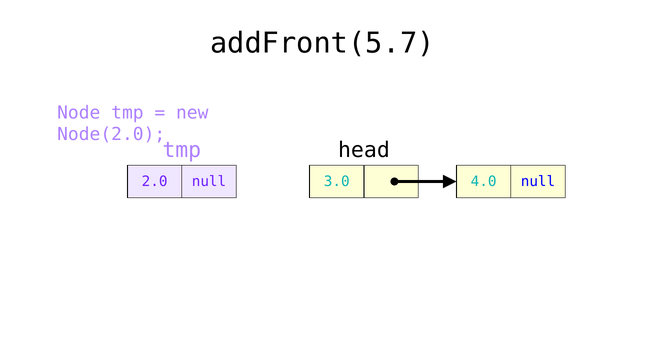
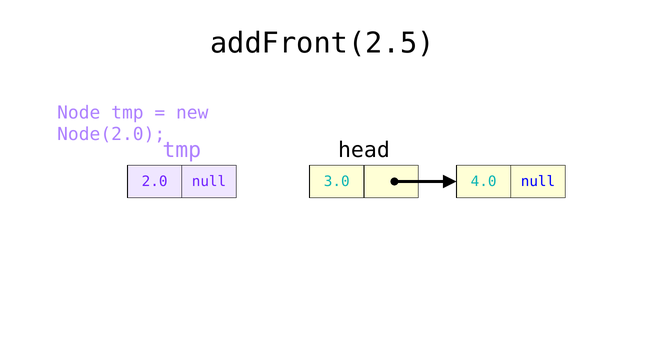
addFront(5.7: addFront(5.7 -> addFront(2.5
